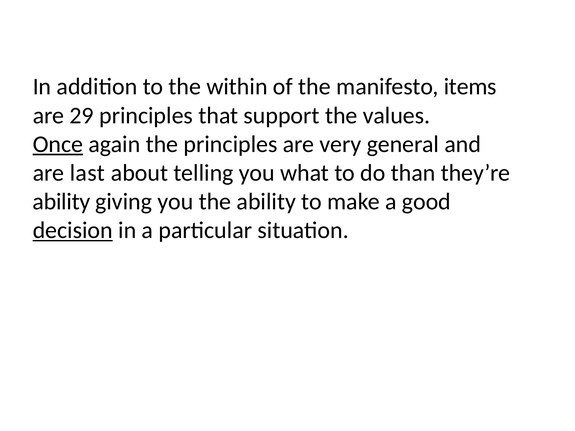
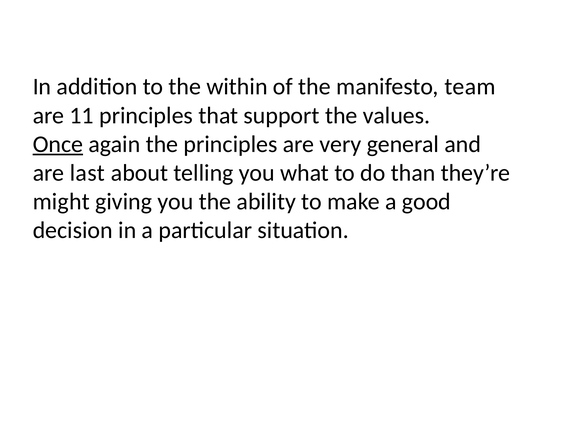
items: items -> team
29: 29 -> 11
ability at (61, 202): ability -> might
decision underline: present -> none
